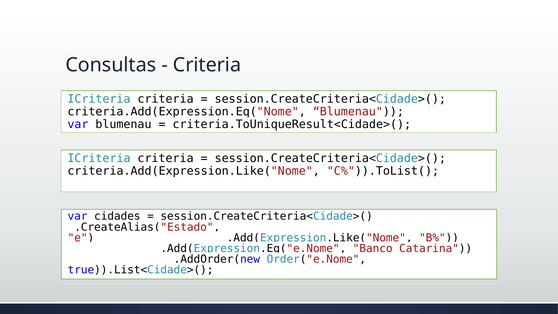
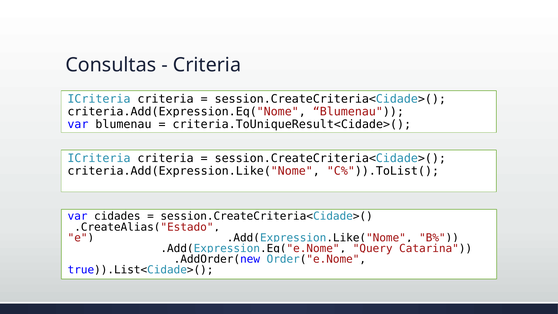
Banco: Banco -> Query
